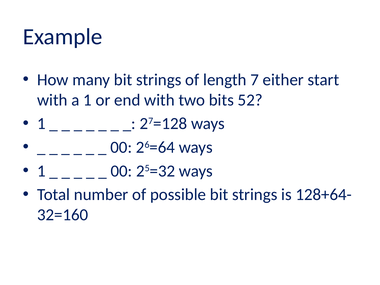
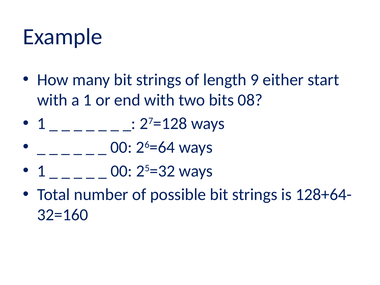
7: 7 -> 9
52: 52 -> 08
